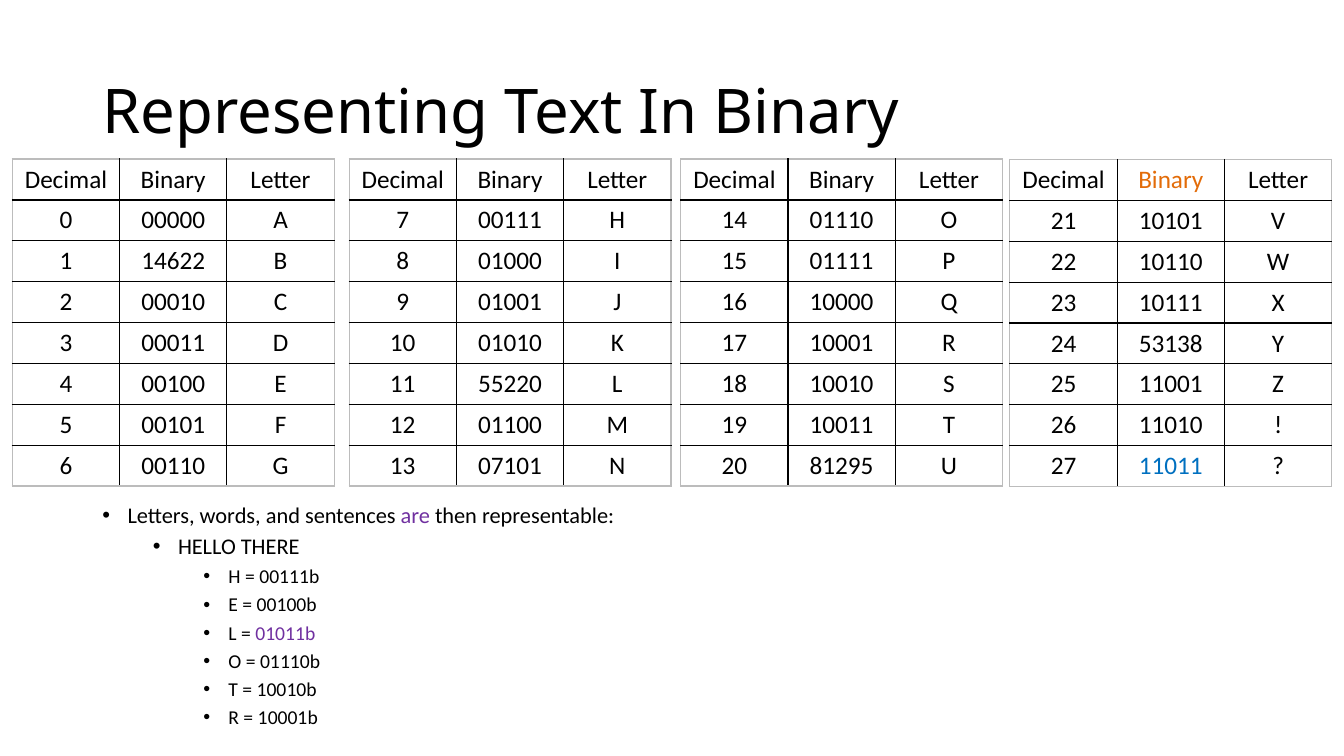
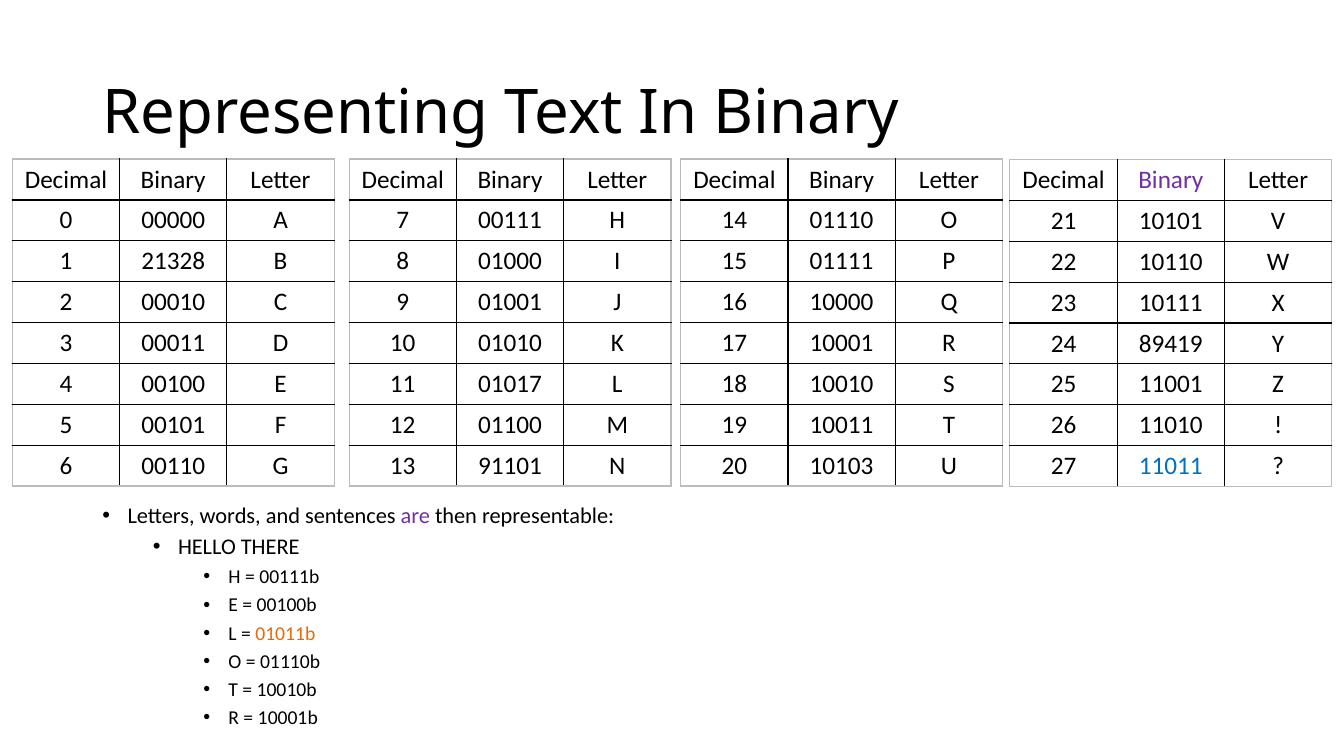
Binary at (1171, 180) colour: orange -> purple
14622: 14622 -> 21328
53138: 53138 -> 89419
55220: 55220 -> 01017
07101: 07101 -> 91101
81295: 81295 -> 10103
01011b colour: purple -> orange
